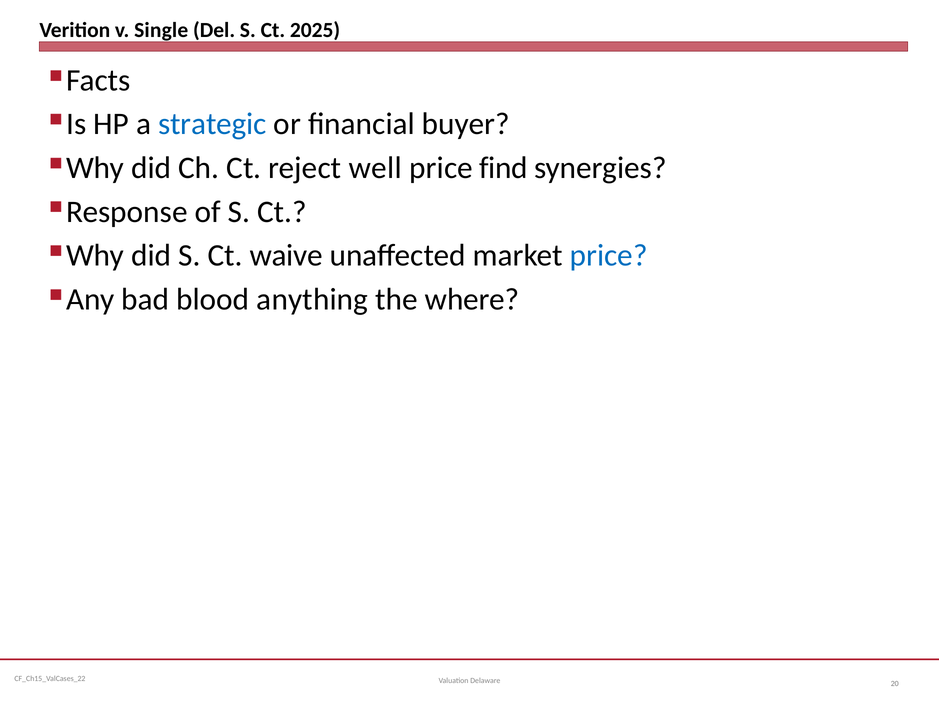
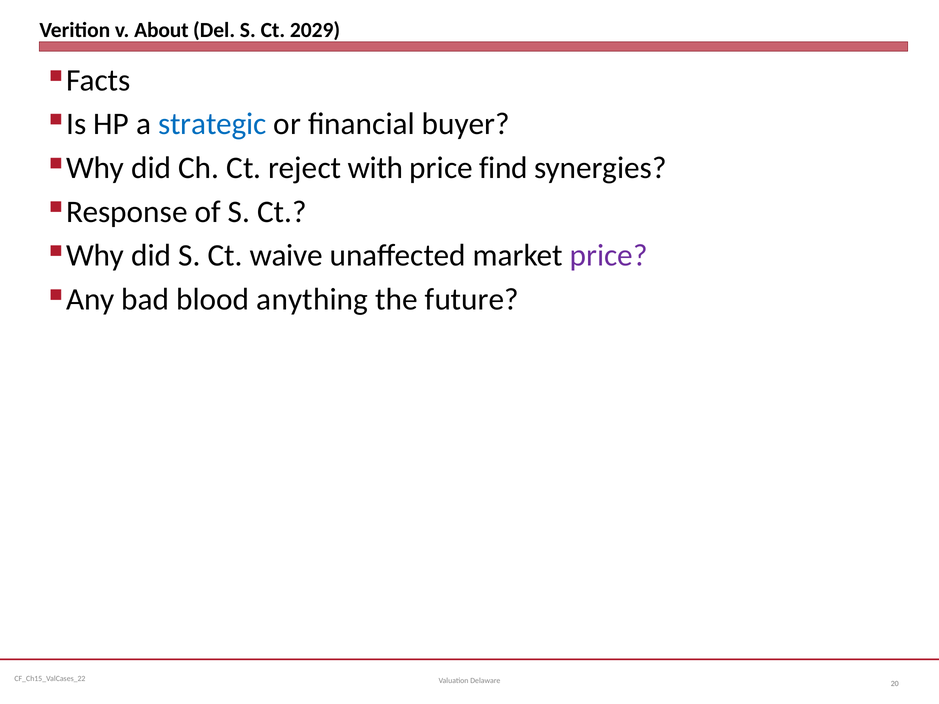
Single: Single -> About
2025: 2025 -> 2029
well: well -> with
price at (609, 256) colour: blue -> purple
where: where -> future
